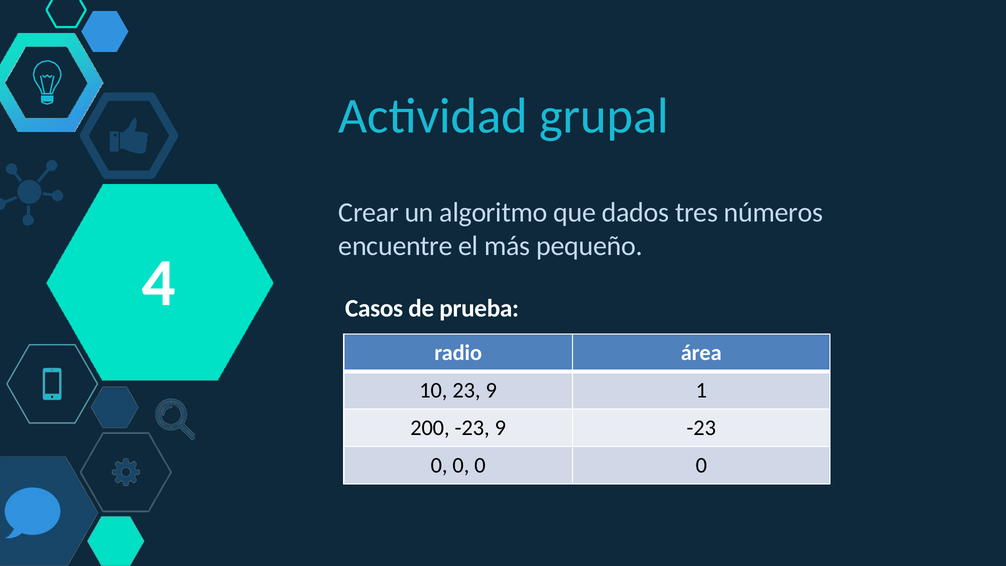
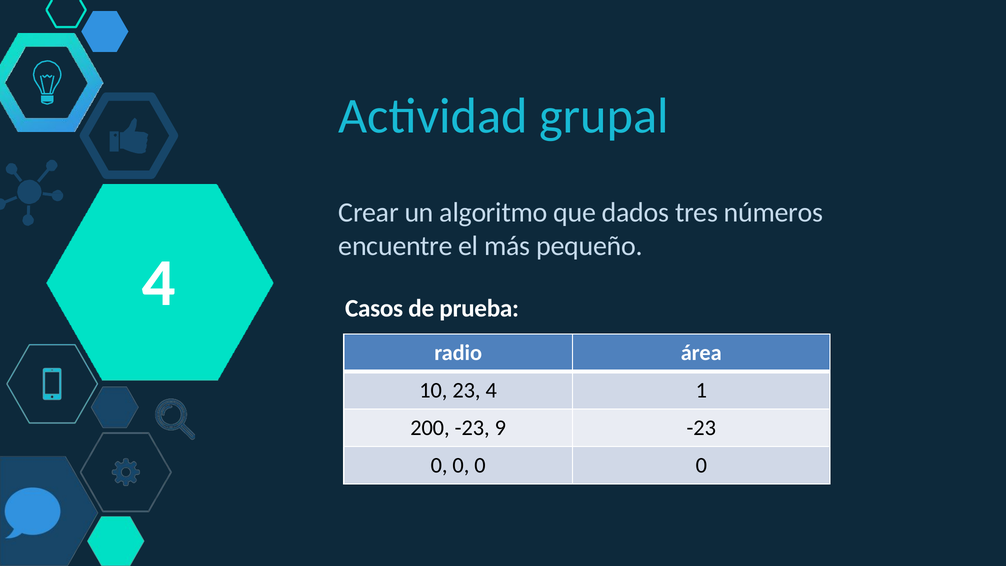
23 9: 9 -> 4
